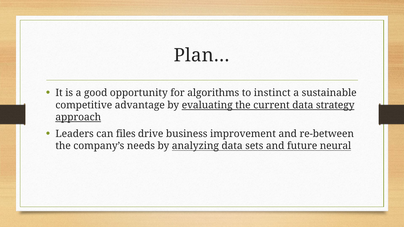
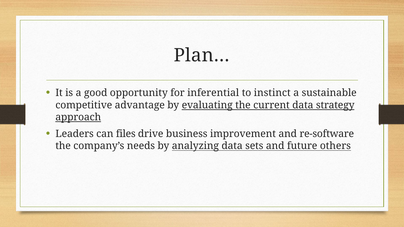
algorithms: algorithms -> inferential
re-between: re-between -> re-software
neural: neural -> others
